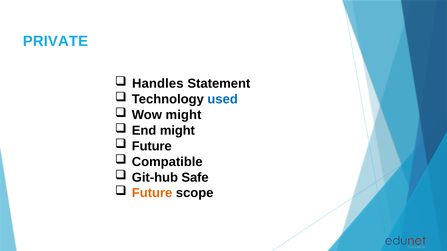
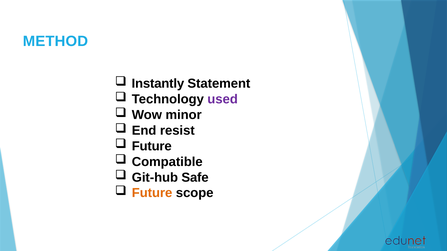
PRIVATE: PRIVATE -> METHOD
Handles: Handles -> Instantly
used colour: blue -> purple
Wow might: might -> minor
End might: might -> resist
